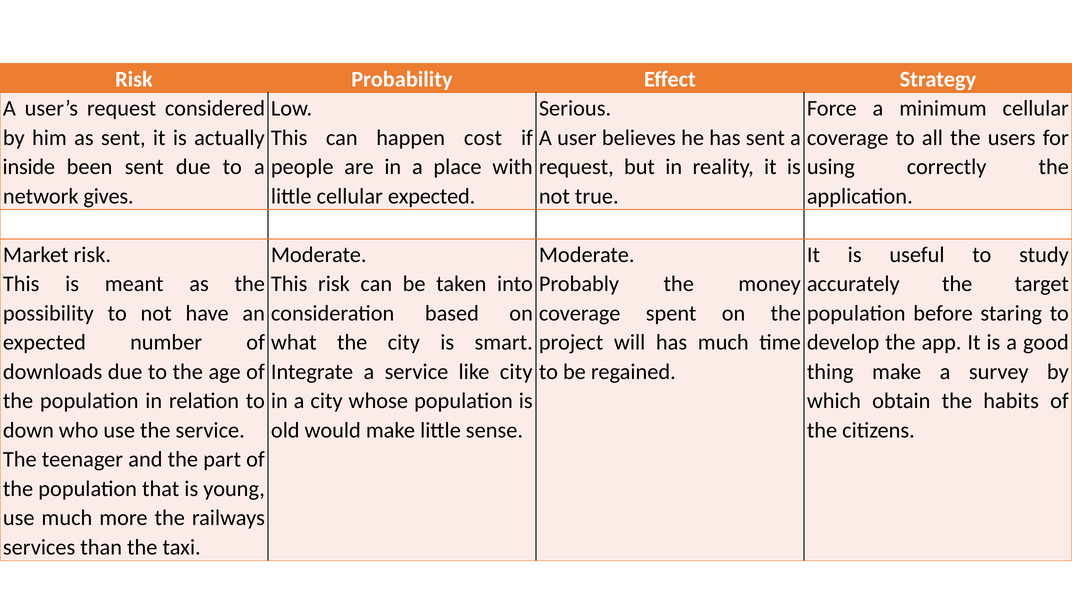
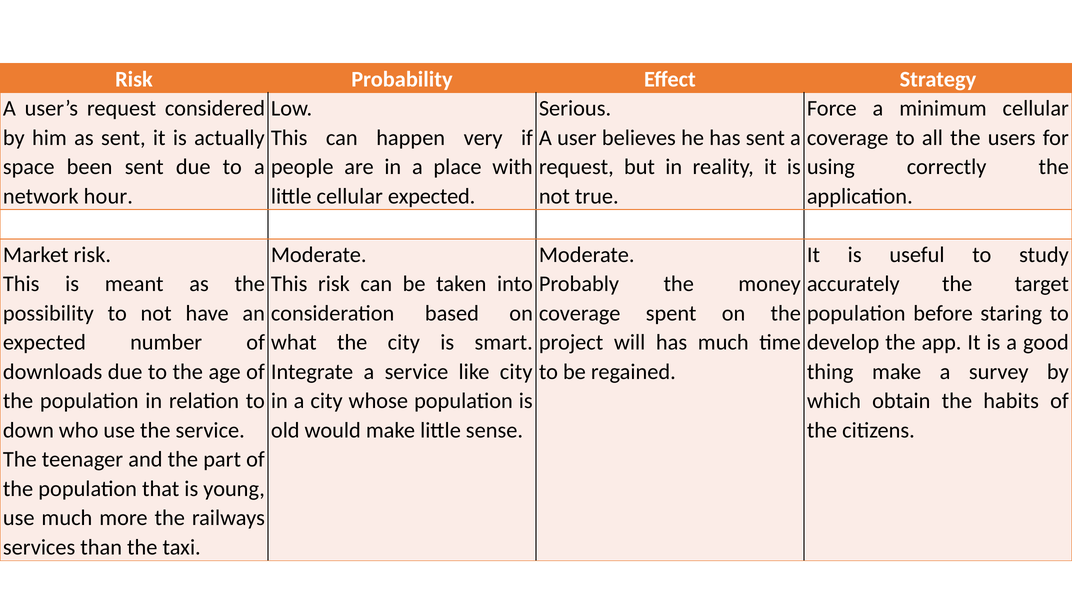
cost: cost -> very
inside: inside -> space
gives: gives -> hour
